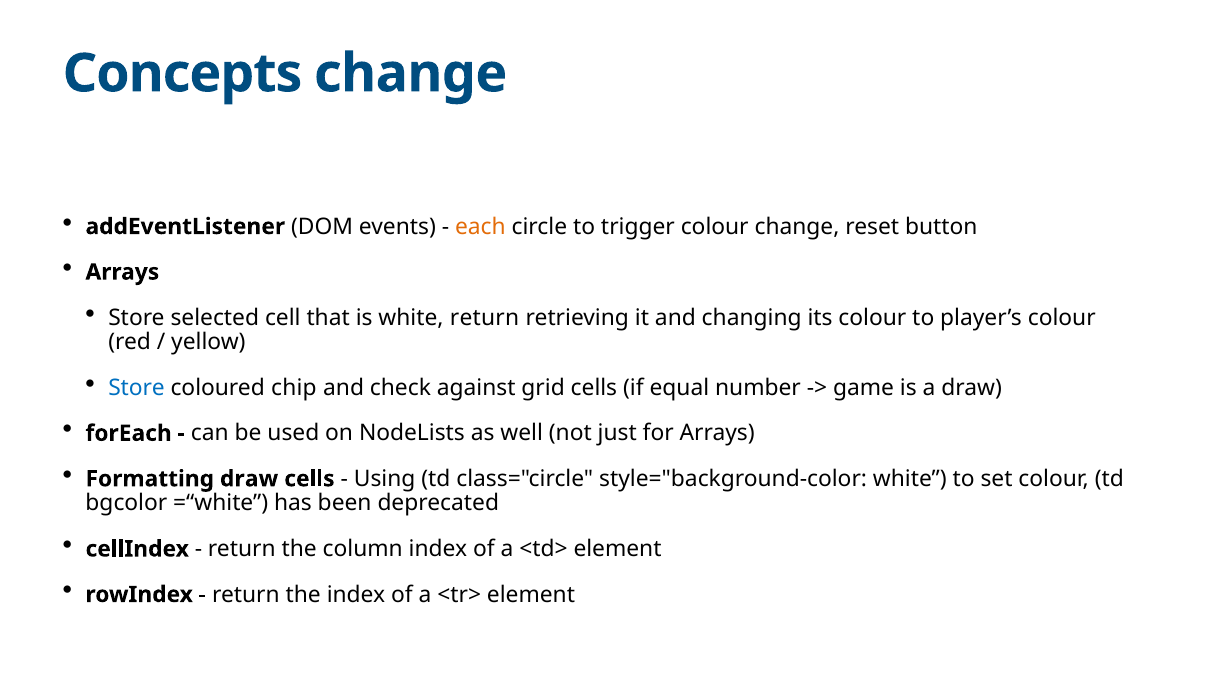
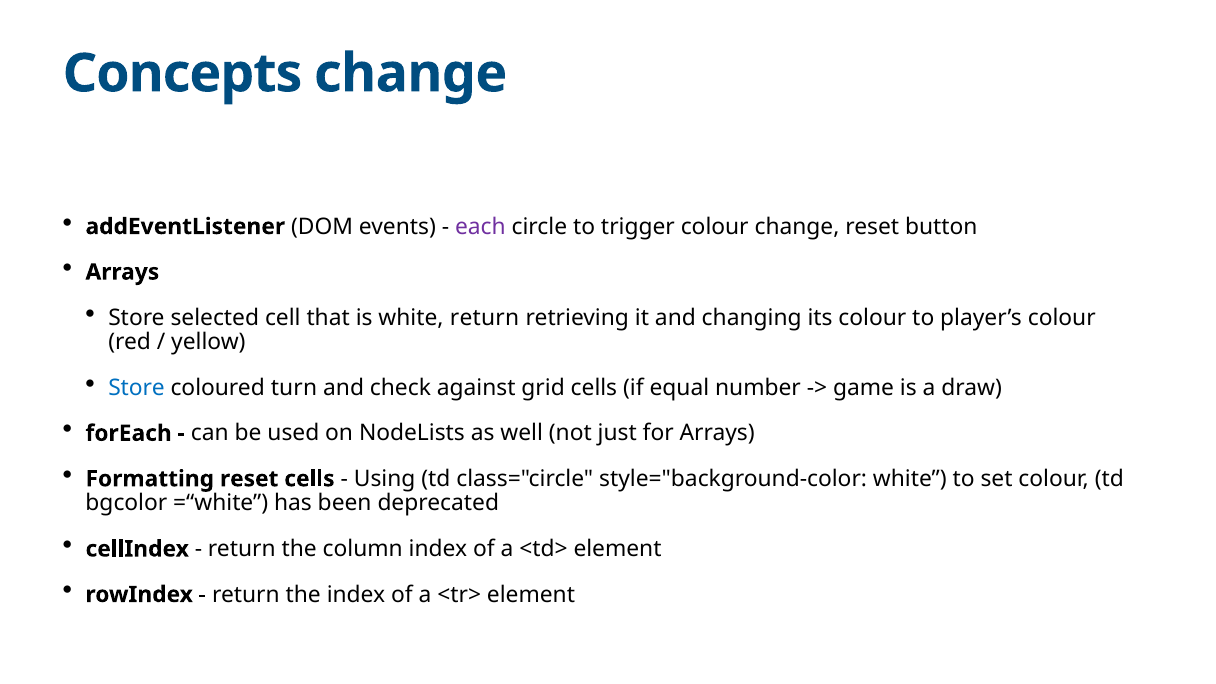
each colour: orange -> purple
chip: chip -> turn
Formatting draw: draw -> reset
